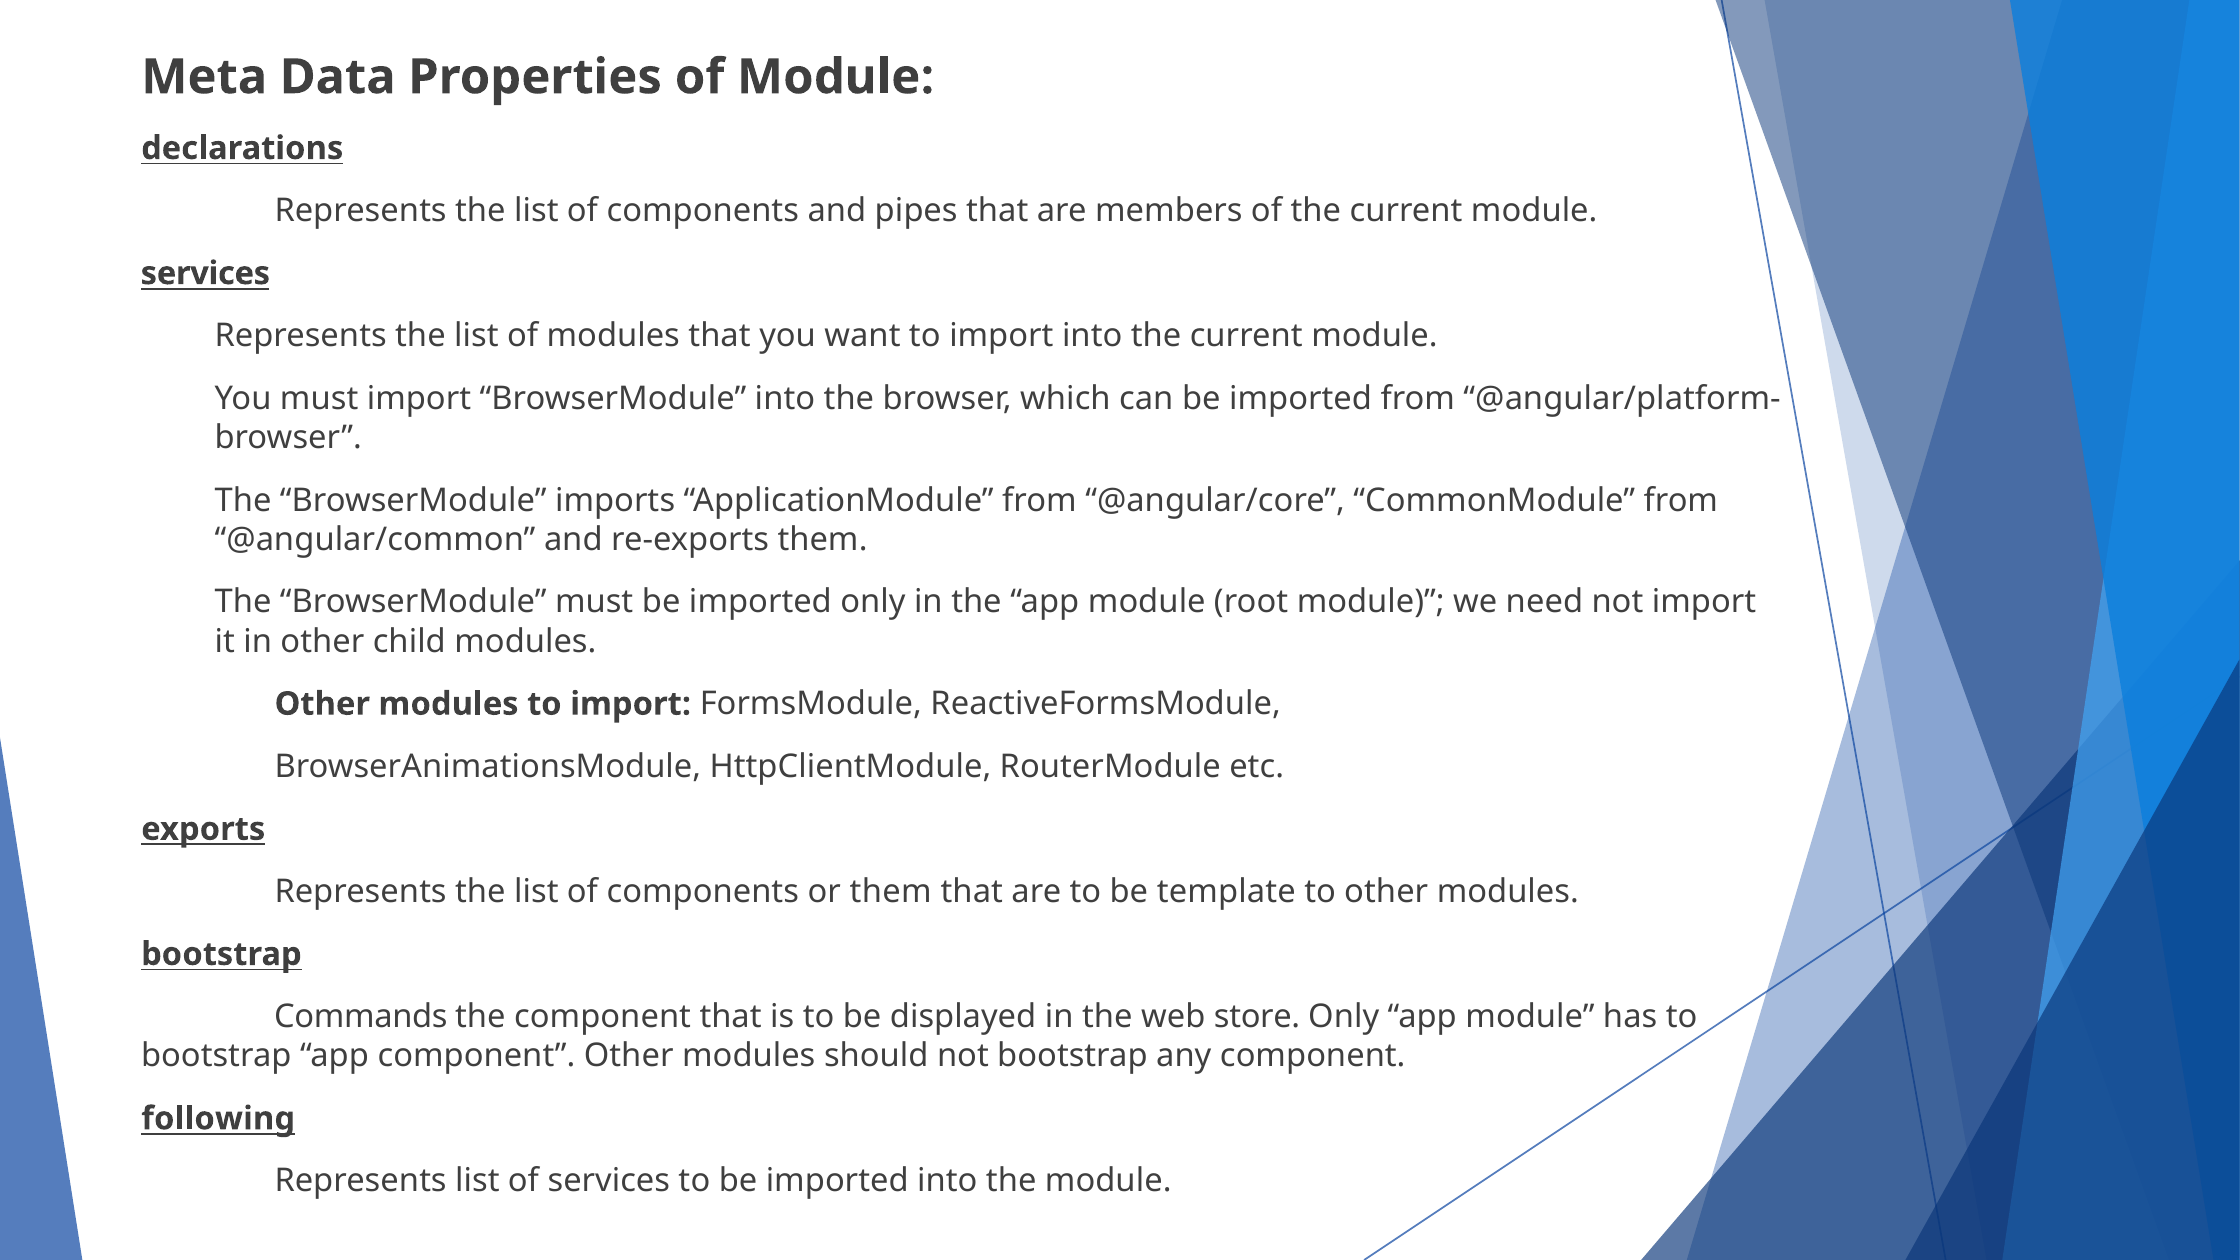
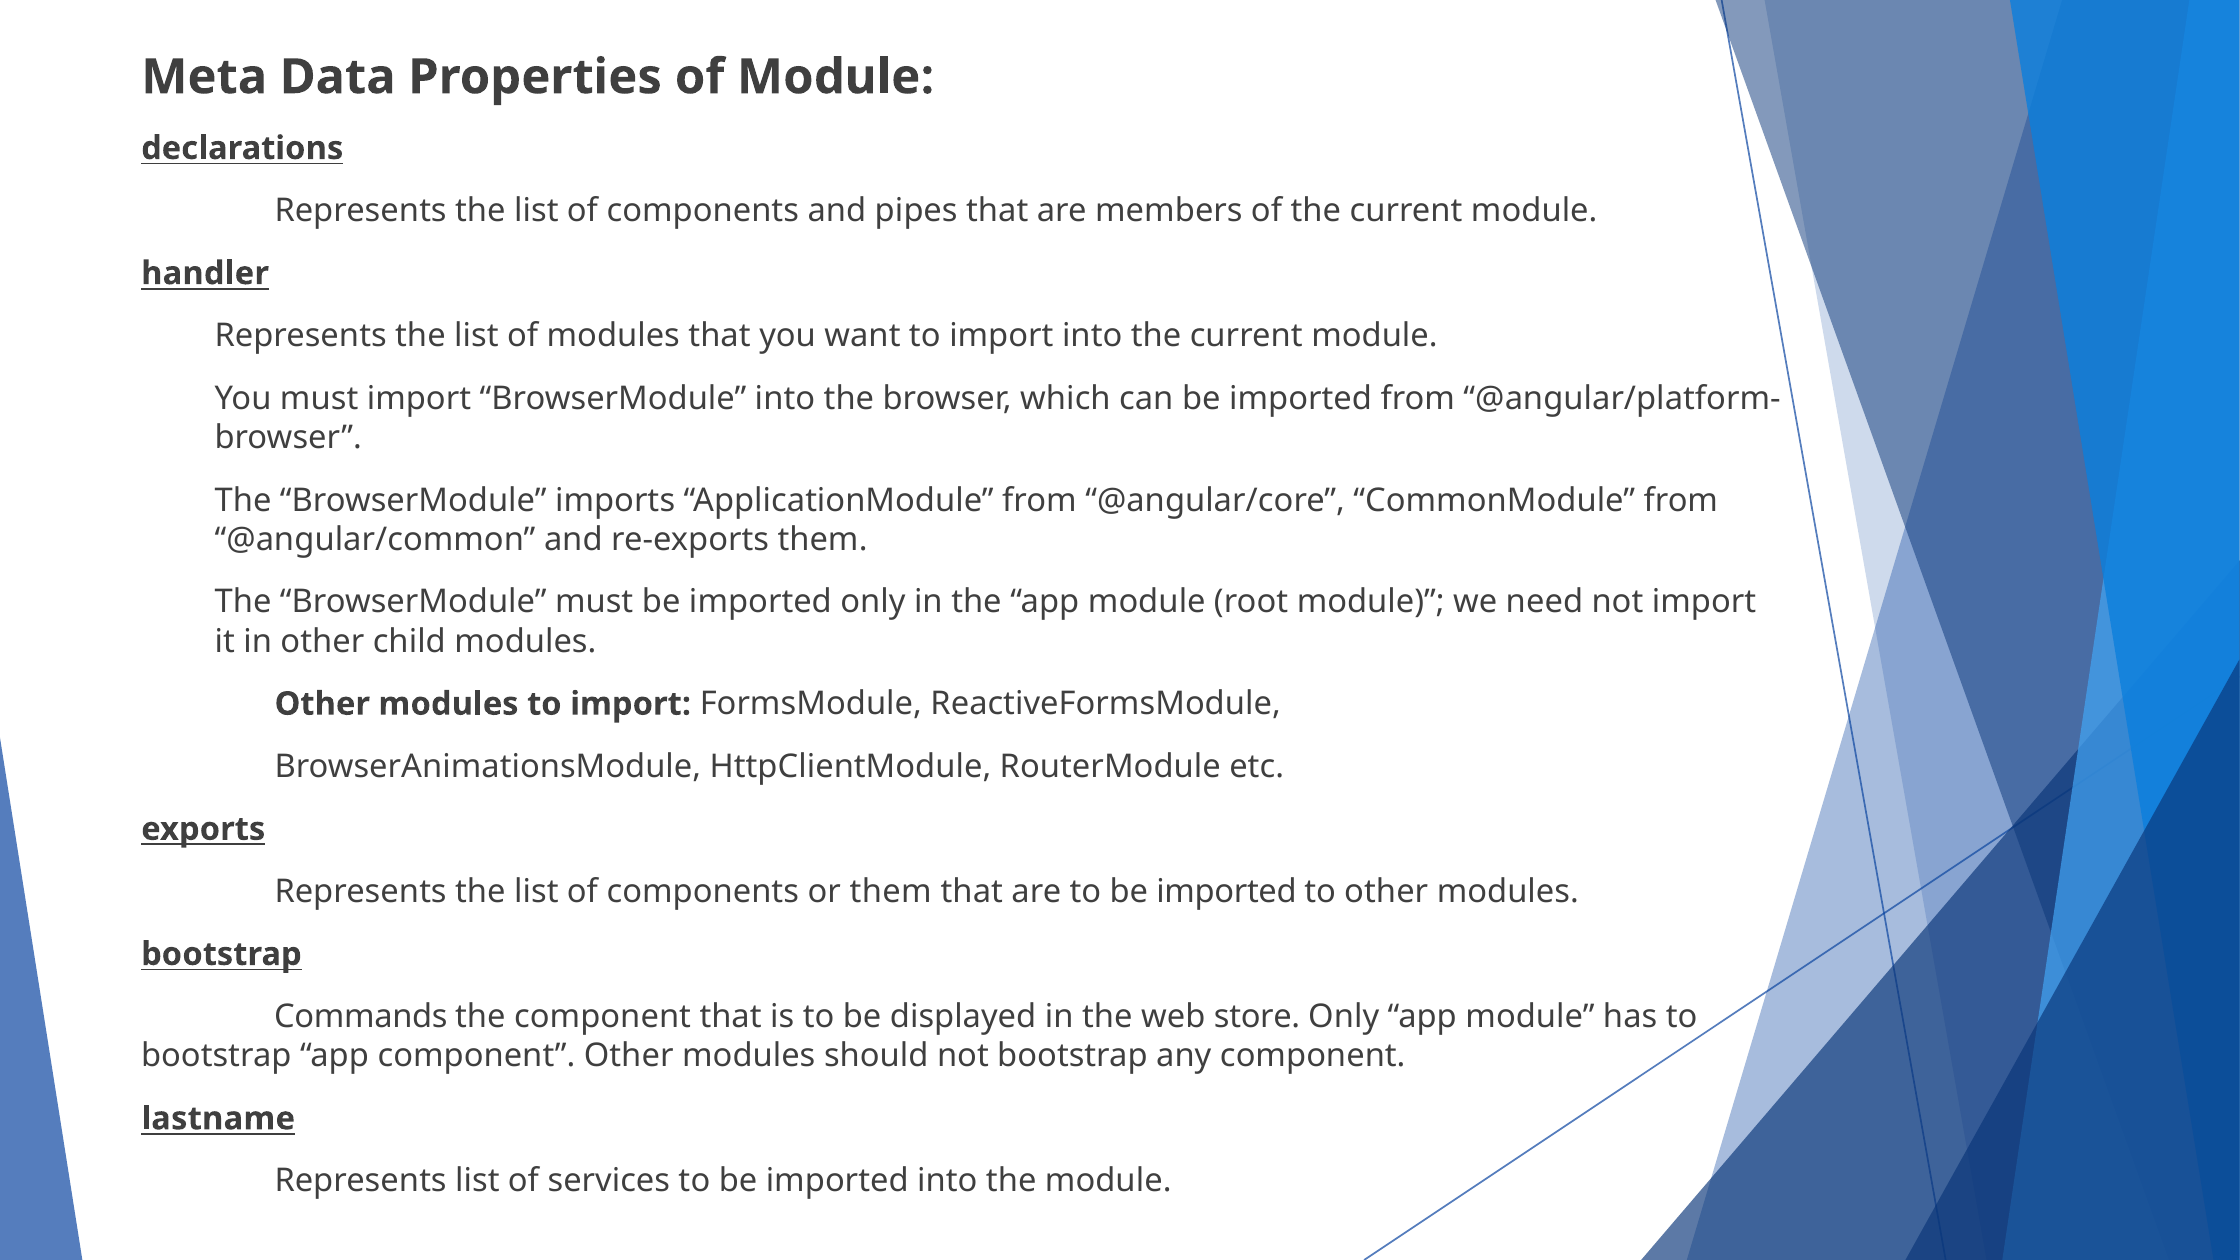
services at (205, 273): services -> handler
are to be template: template -> imported
following: following -> lastname
